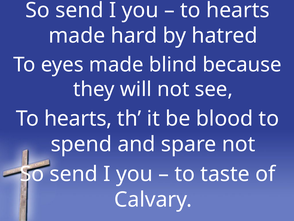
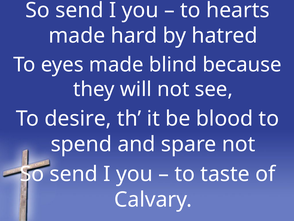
hearts at (78, 118): hearts -> desire
